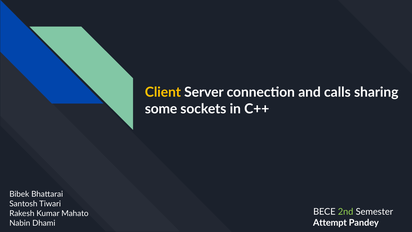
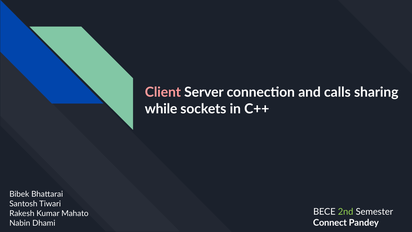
Client colour: yellow -> pink
some: some -> while
Attempt: Attempt -> Connect
